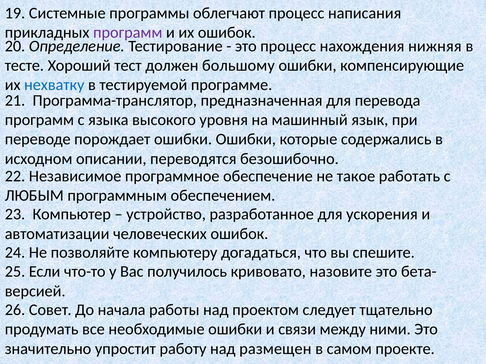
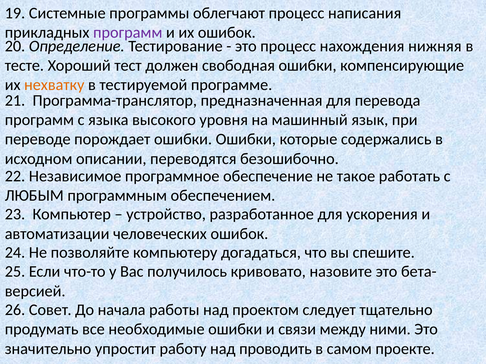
большому: большому -> свободная
нехватку colour: blue -> orange
размещен: размещен -> проводить
